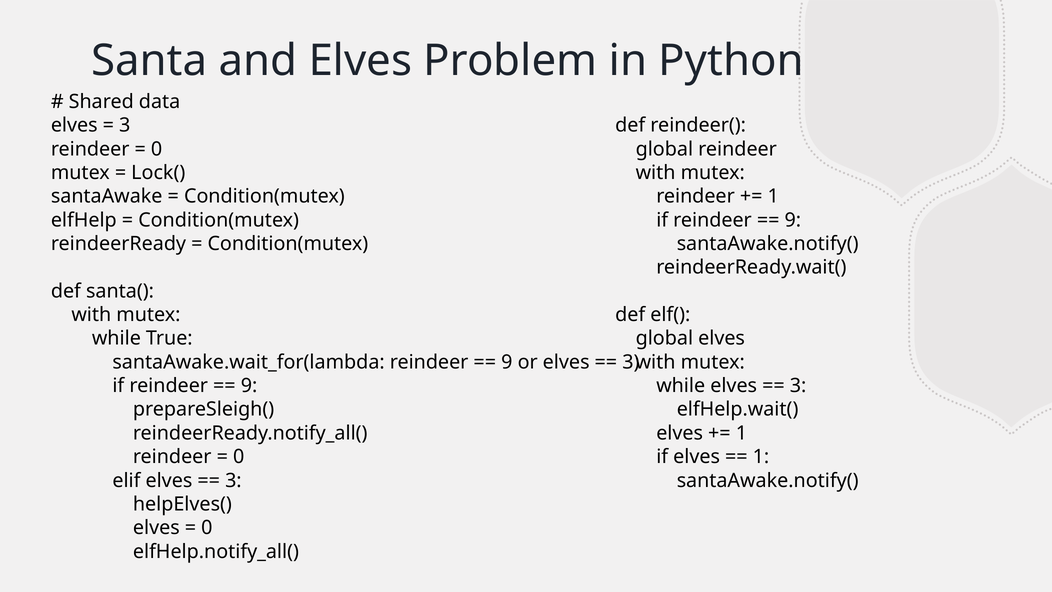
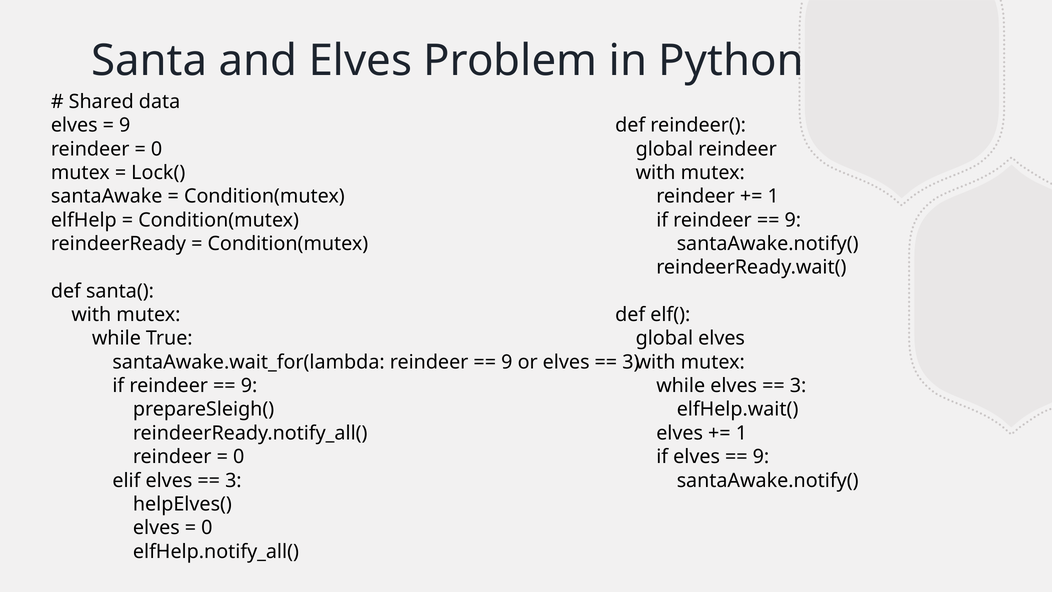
3 at (125, 125): 3 -> 9
1 at (761, 457): 1 -> 9
